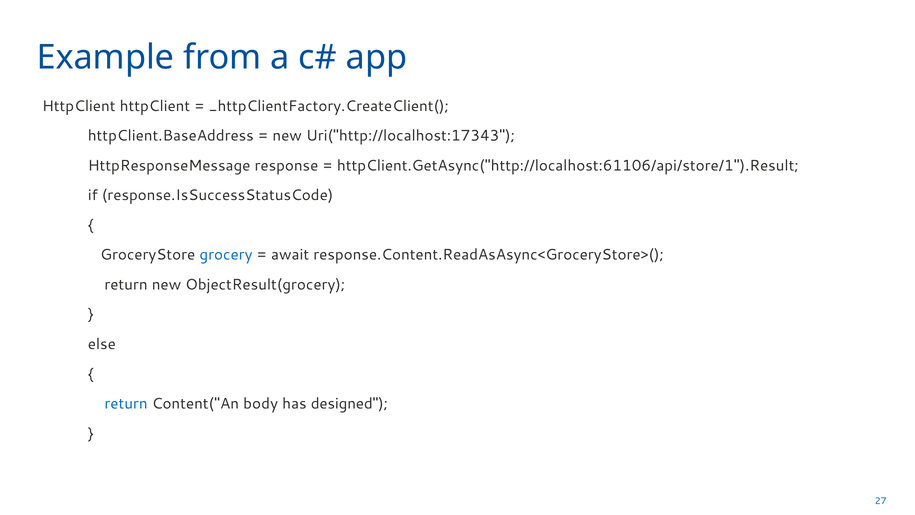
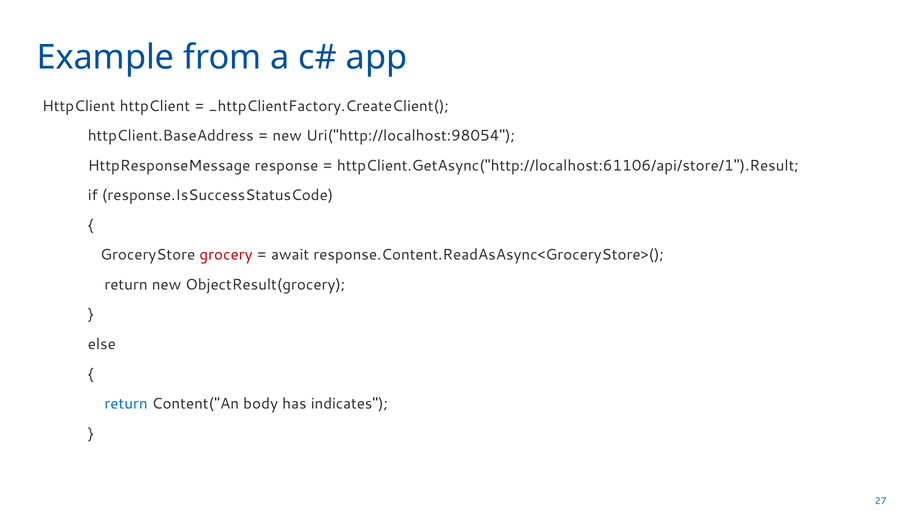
Uri("http://localhost:17343: Uri("http://localhost:17343 -> Uri("http://localhost:98054
grocery colour: blue -> red
designed: designed -> indicates
